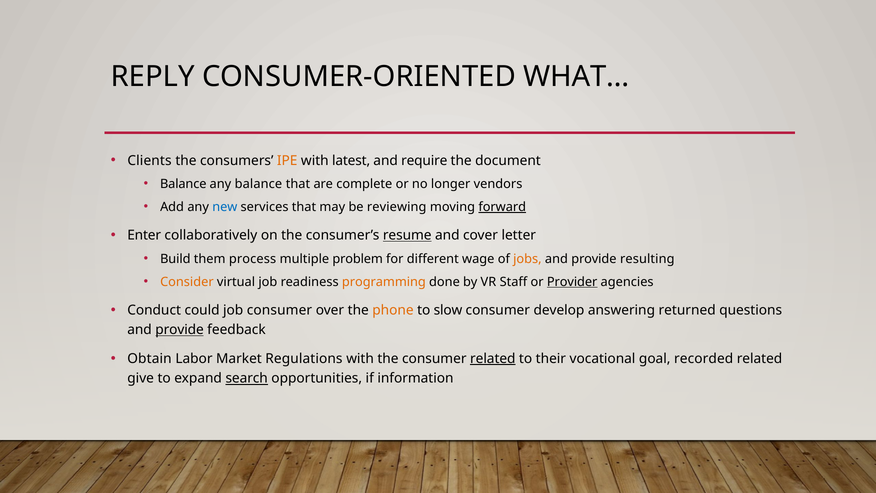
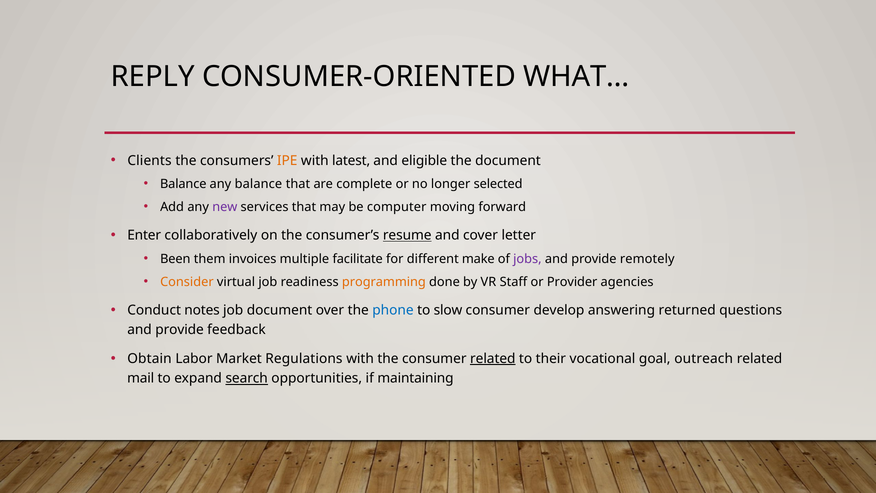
require: require -> eligible
vendors: vendors -> selected
new colour: blue -> purple
reviewing: reviewing -> computer
forward underline: present -> none
Build: Build -> Been
process: process -> invoices
problem: problem -> facilitate
wage: wage -> make
jobs colour: orange -> purple
resulting: resulting -> remotely
Provider underline: present -> none
could: could -> notes
job consumer: consumer -> document
phone colour: orange -> blue
provide at (180, 330) underline: present -> none
recorded: recorded -> outreach
give: give -> mail
information: information -> maintaining
